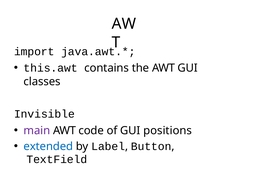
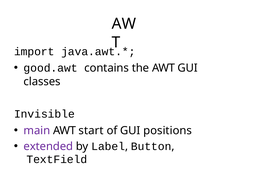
this.awt: this.awt -> good.awt
code: code -> start
extended colour: blue -> purple
